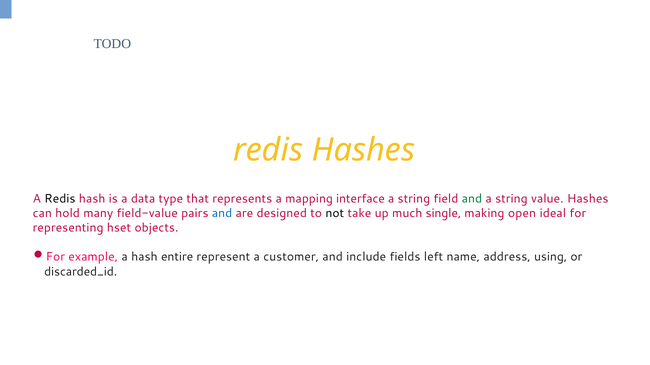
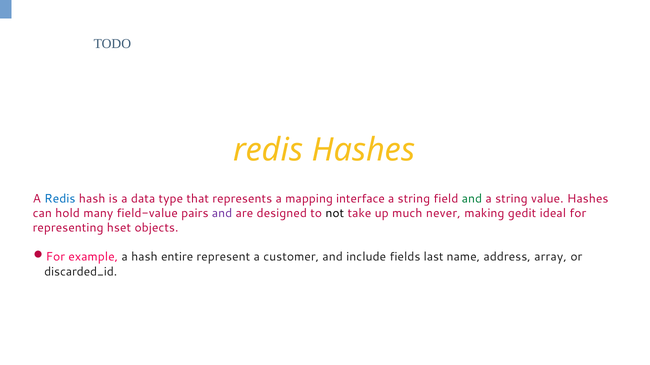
Redis at (60, 199) colour: black -> blue
and at (222, 213) colour: blue -> purple
single: single -> never
open: open -> gedit
left: left -> last
using: using -> array
